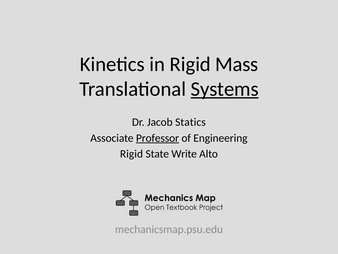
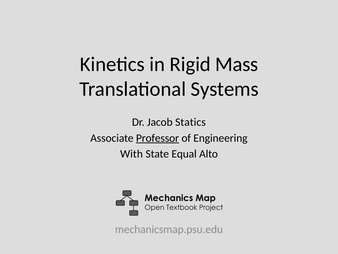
Systems underline: present -> none
Rigid at (131, 154): Rigid -> With
Write: Write -> Equal
